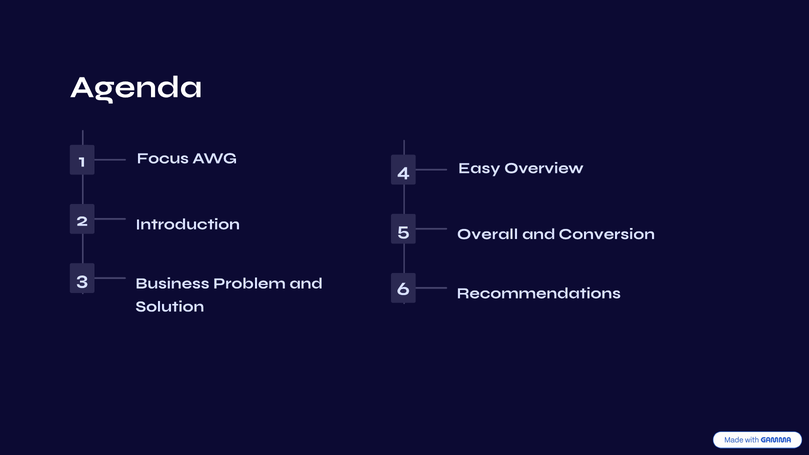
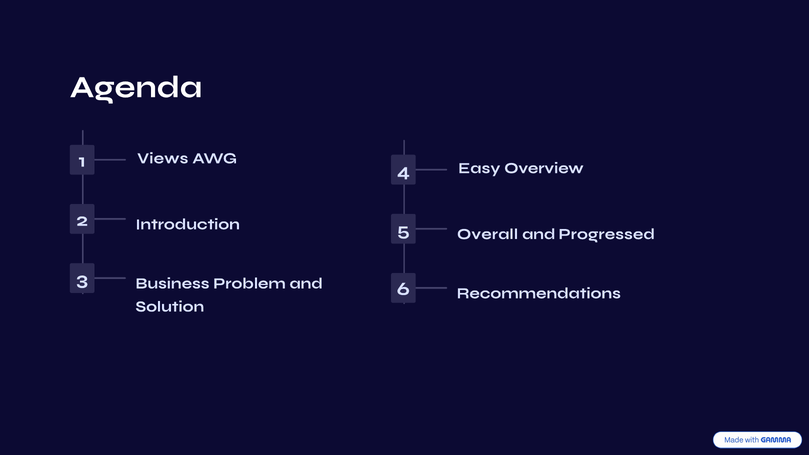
Focus: Focus -> Views
Conversion: Conversion -> Progressed
